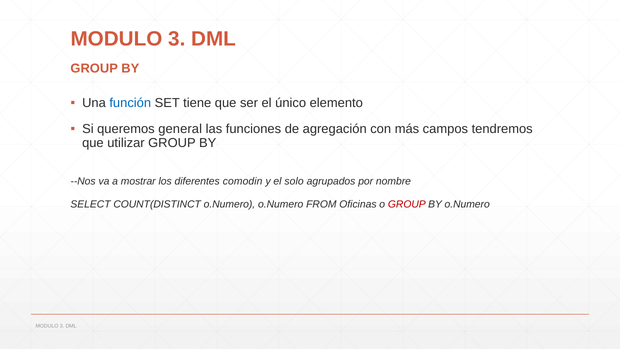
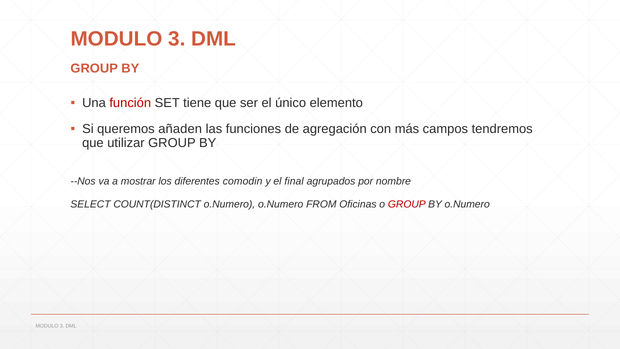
función colour: blue -> red
general: general -> añaden
solo: solo -> final
